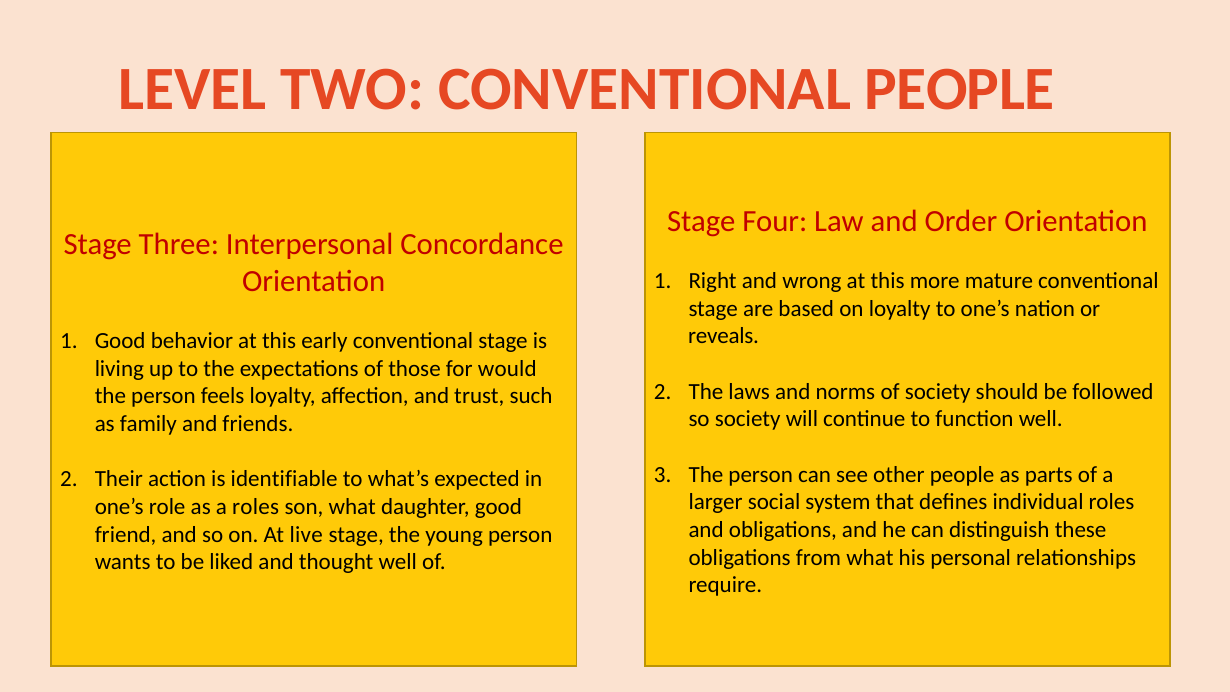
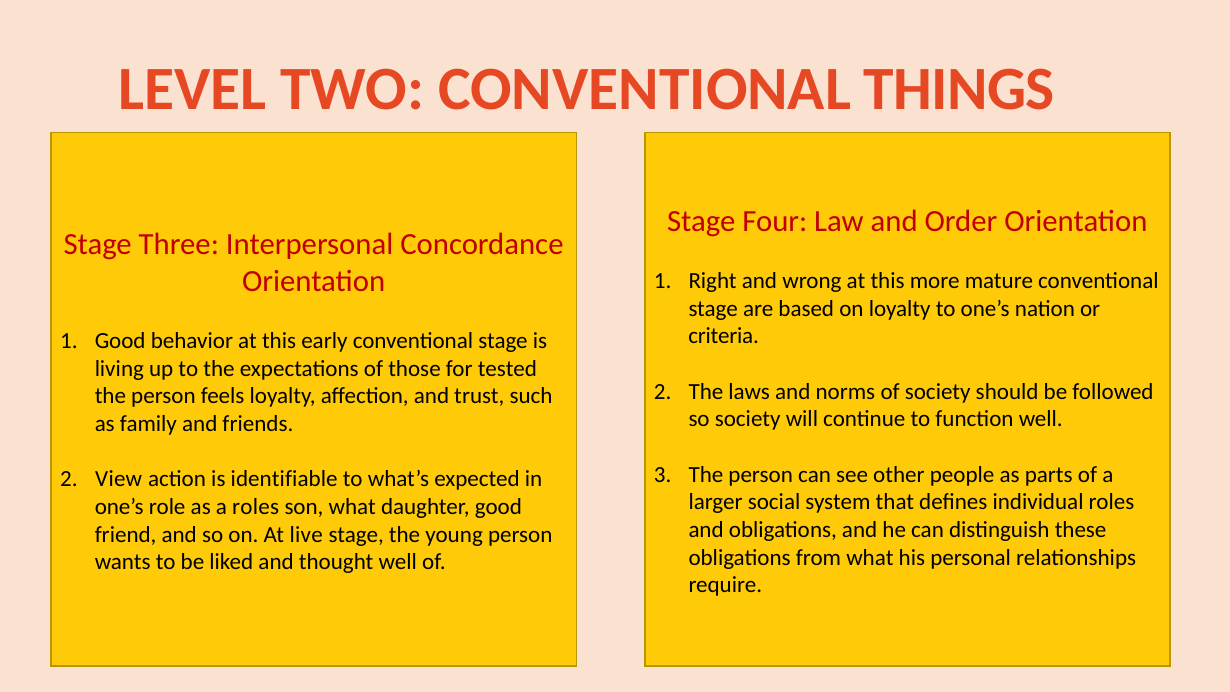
CONVENTIONAL PEOPLE: PEOPLE -> THINGS
reveals: reveals -> criteria
would: would -> tested
Their: Their -> View
